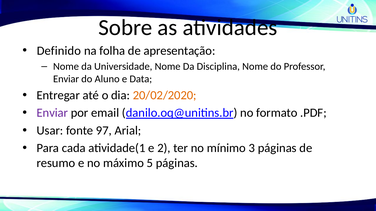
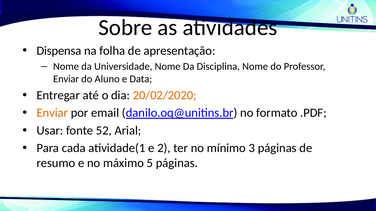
Definido: Definido -> Dispensa
Enviar at (52, 113) colour: purple -> orange
97: 97 -> 52
